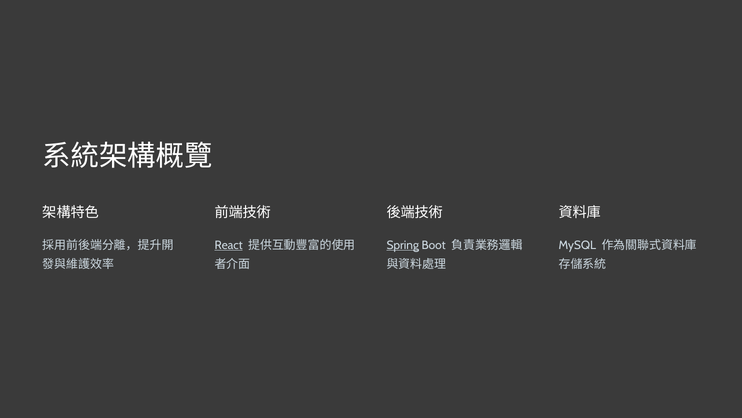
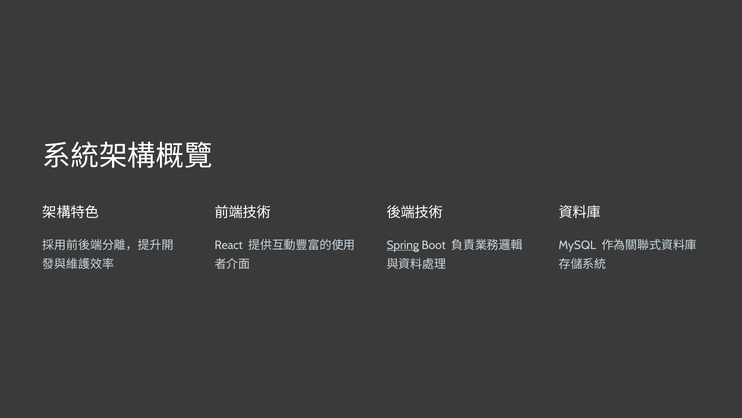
React underline: present -> none
